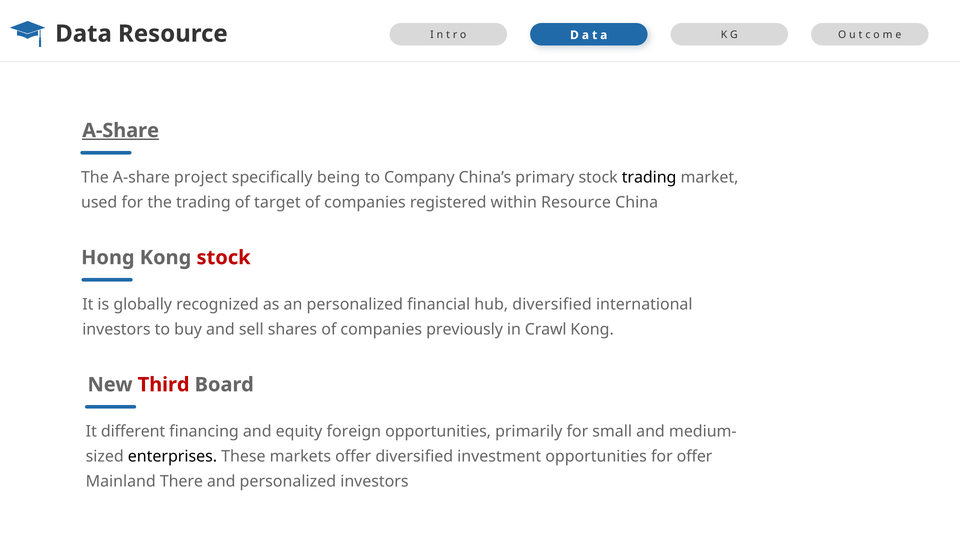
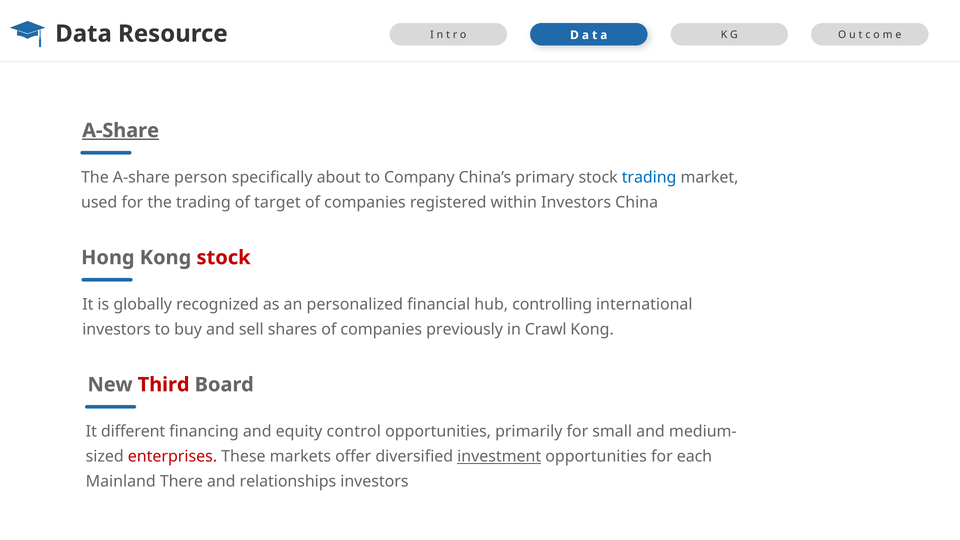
project: project -> person
being: being -> about
trading at (649, 178) colour: black -> blue
within Resource: Resource -> Investors
hub diversified: diversified -> controlling
foreign: foreign -> control
enterprises colour: black -> red
investment underline: none -> present
for offer: offer -> each
and personalized: personalized -> relationships
